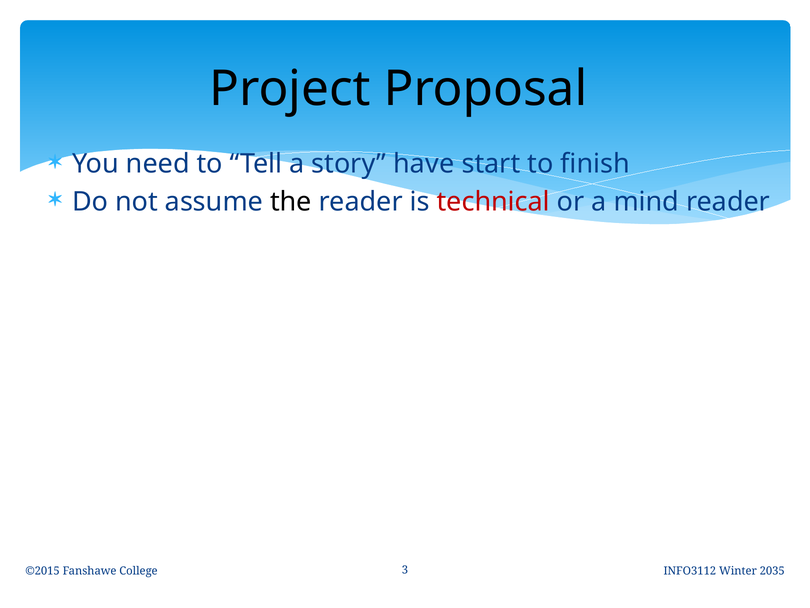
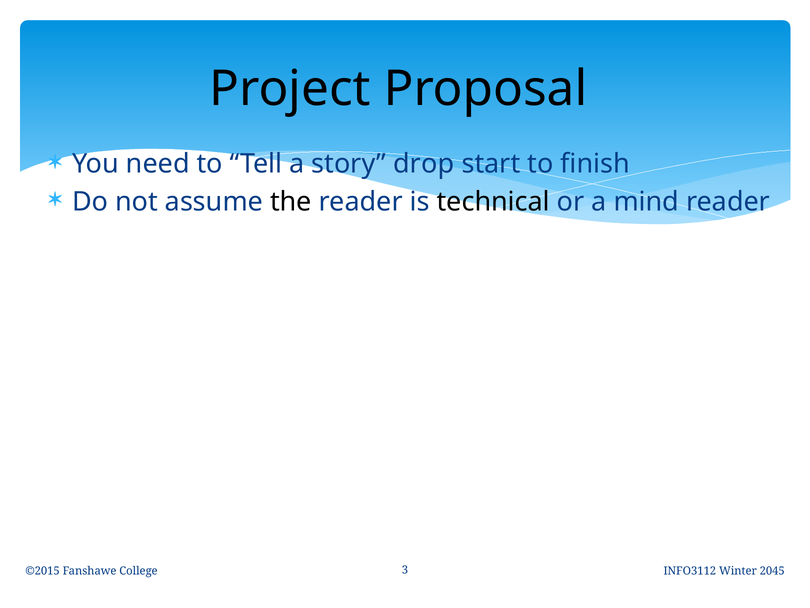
have: have -> drop
technical colour: red -> black
2035: 2035 -> 2045
